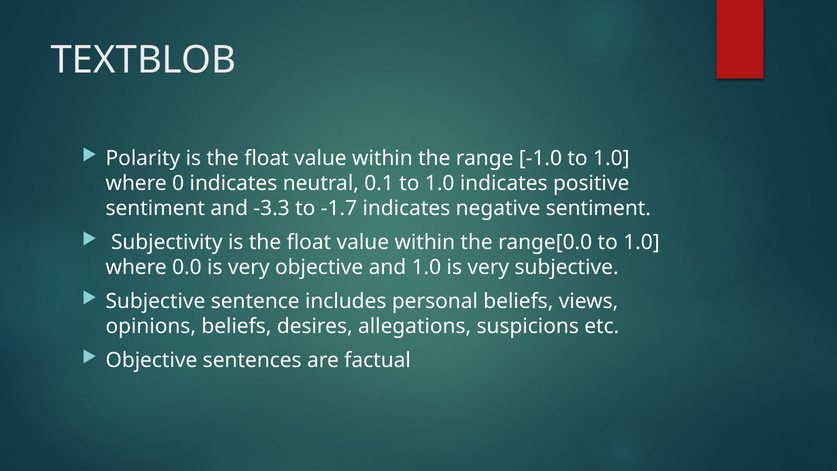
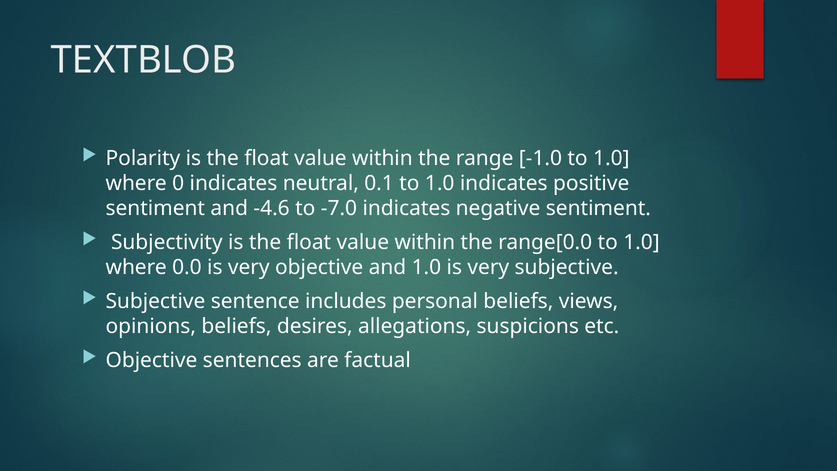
-3.3: -3.3 -> -4.6
-1.7: -1.7 -> -7.0
